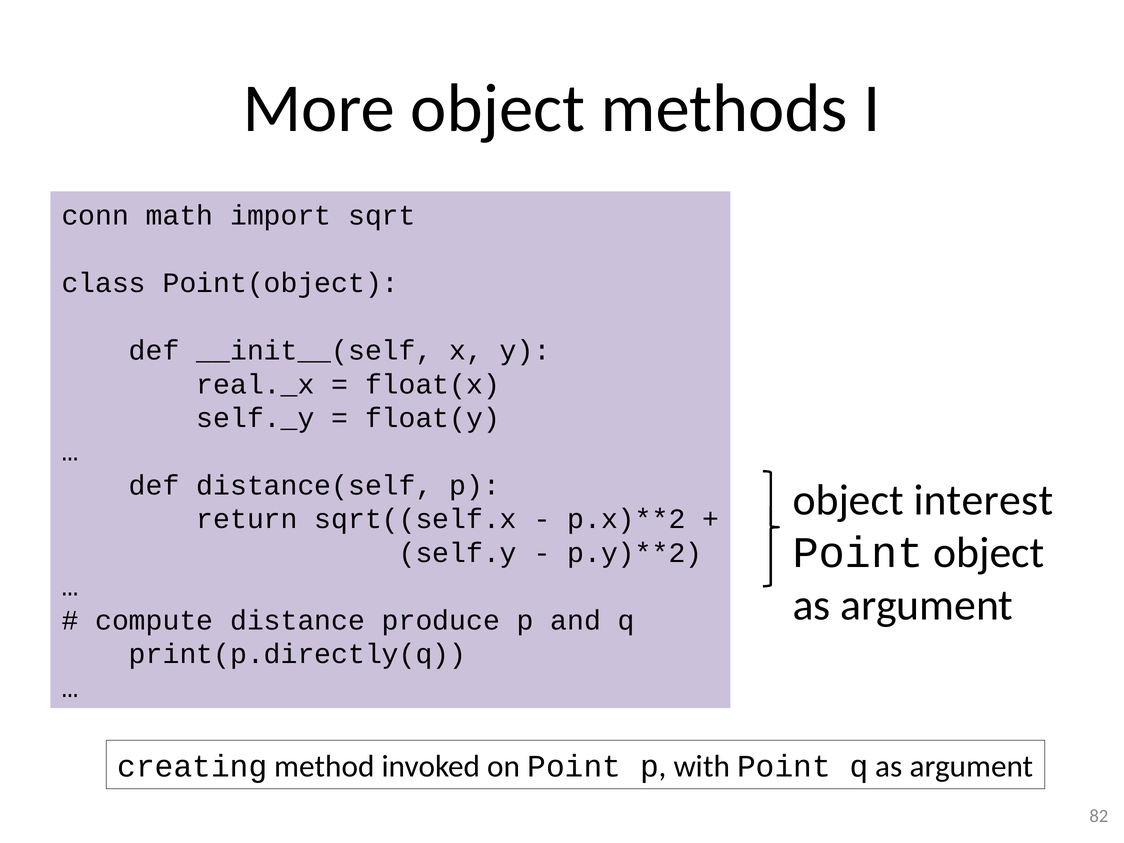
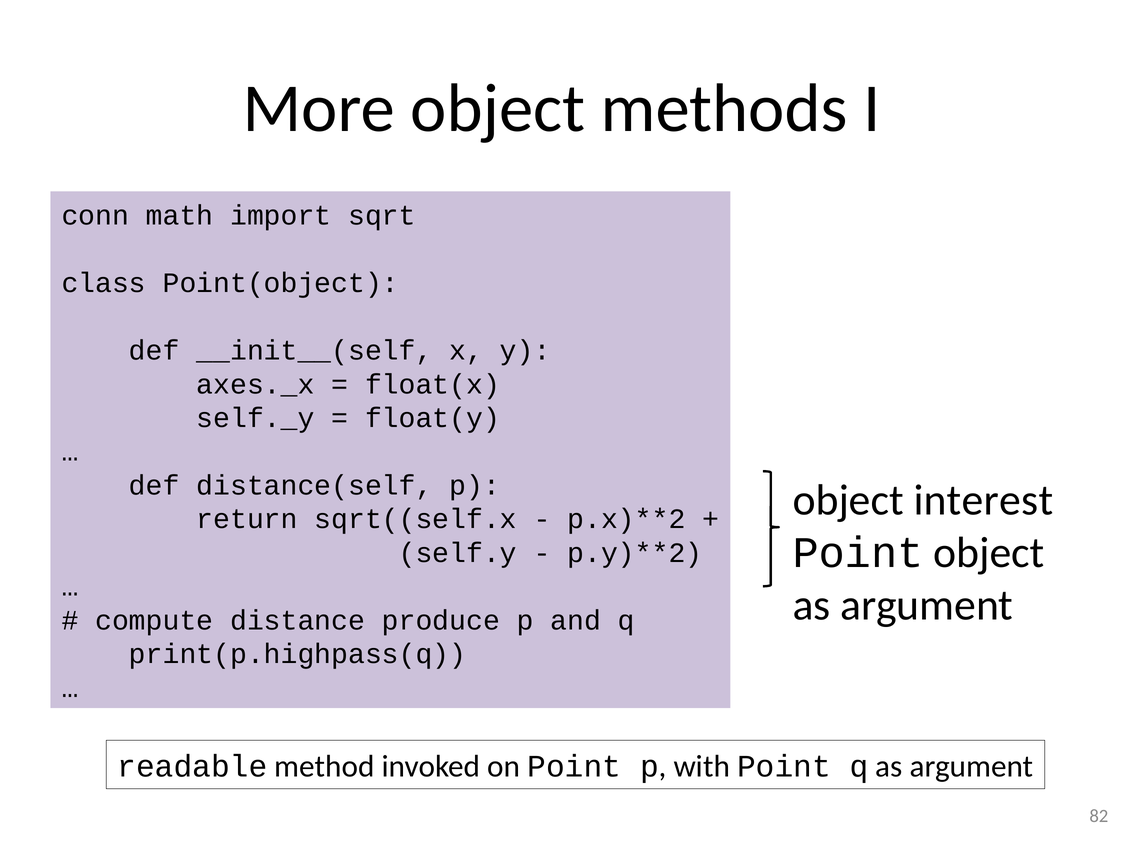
real._x: real._x -> axes._x
print(p.directly(q: print(p.directly(q -> print(p.highpass(q
creating: creating -> readable
